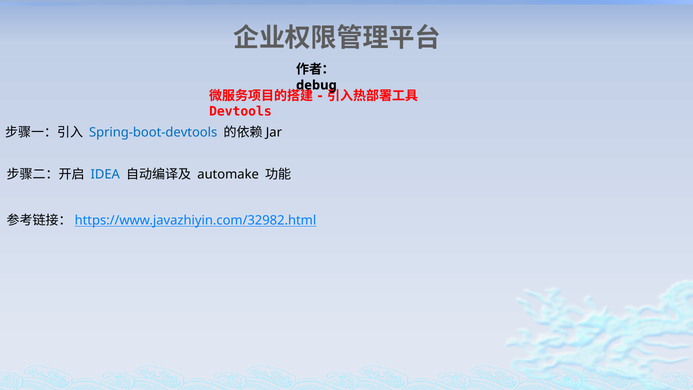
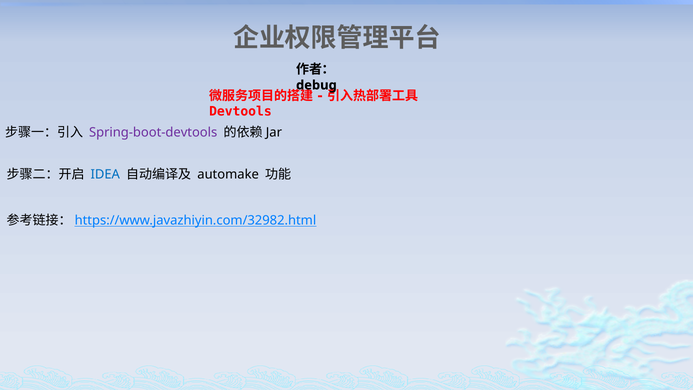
Spring-boot-devtools colour: blue -> purple
